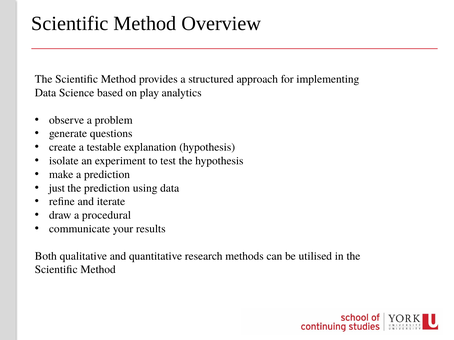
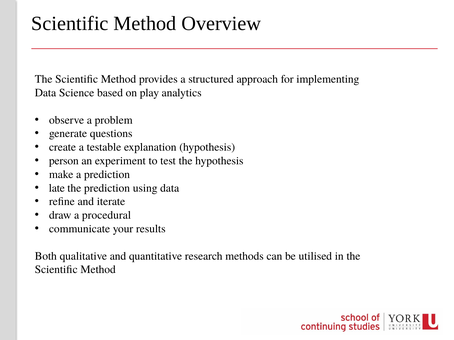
isolate: isolate -> person
just: just -> late
